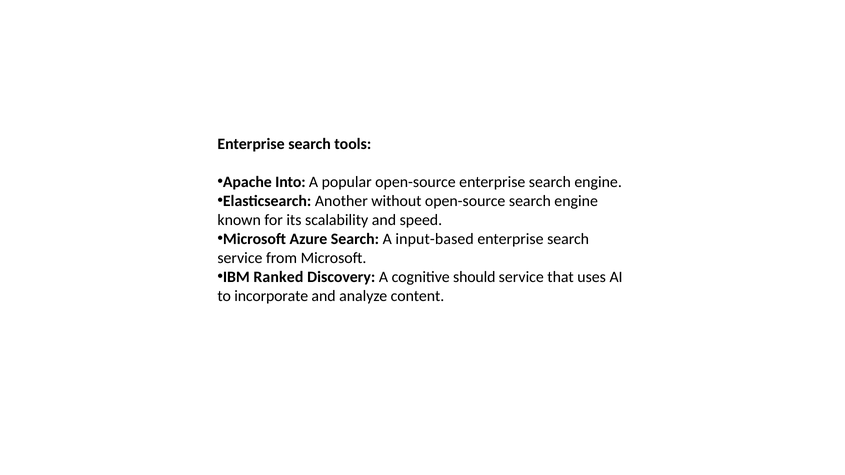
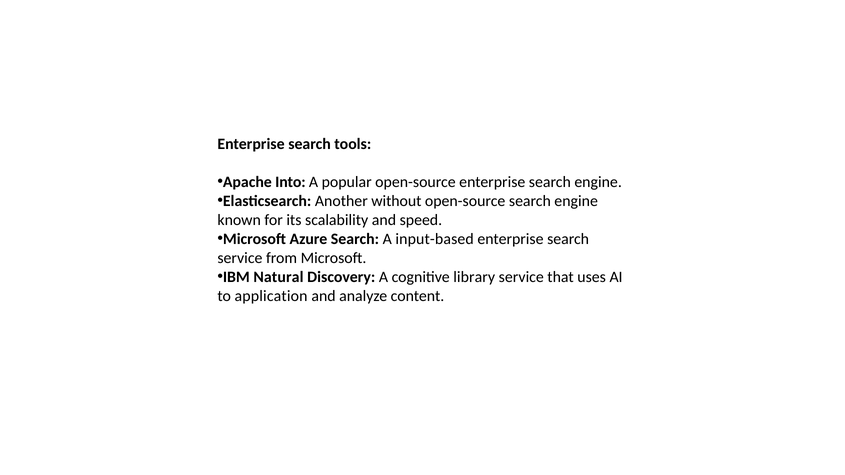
Ranked: Ranked -> Natural
should: should -> library
incorporate: incorporate -> application
